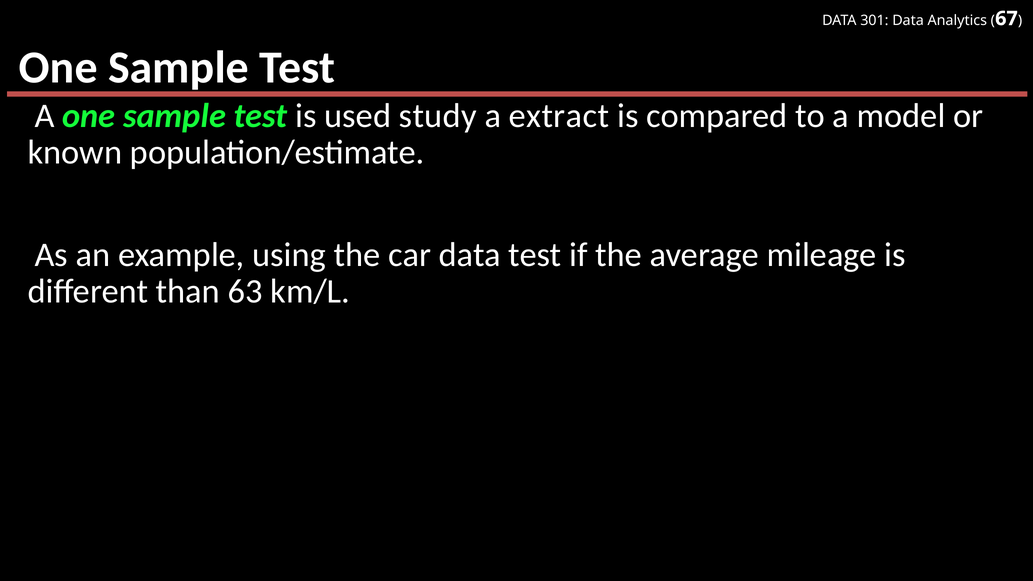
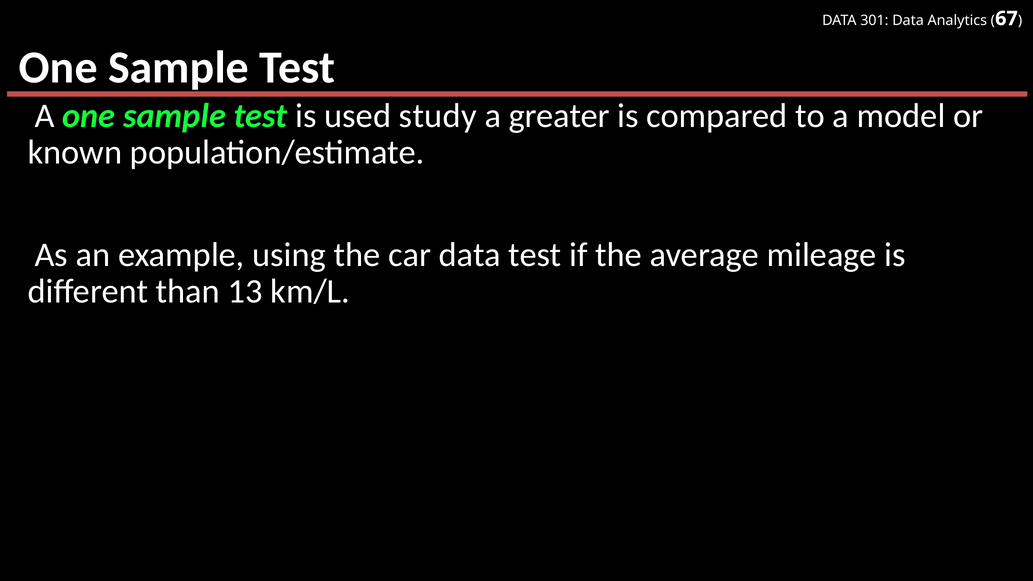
extract: extract -> greater
63: 63 -> 13
